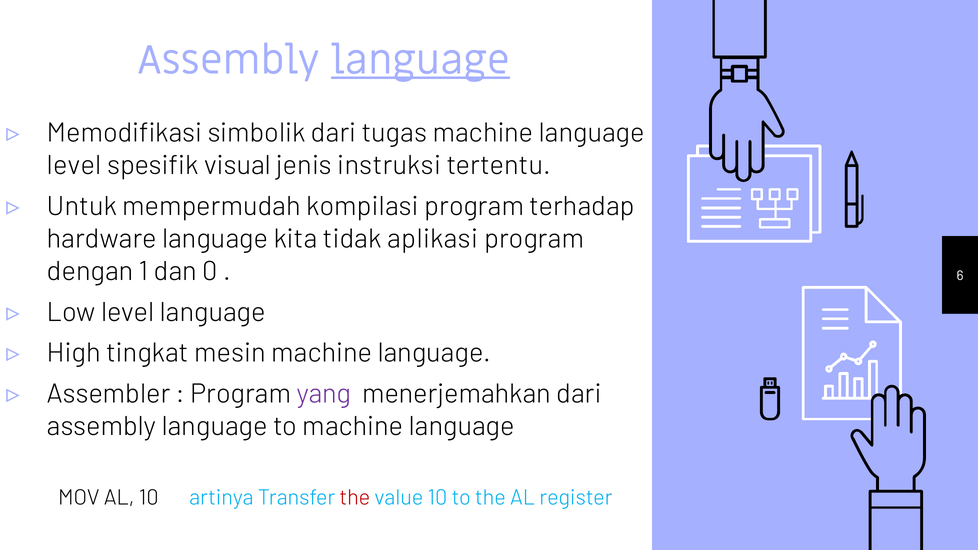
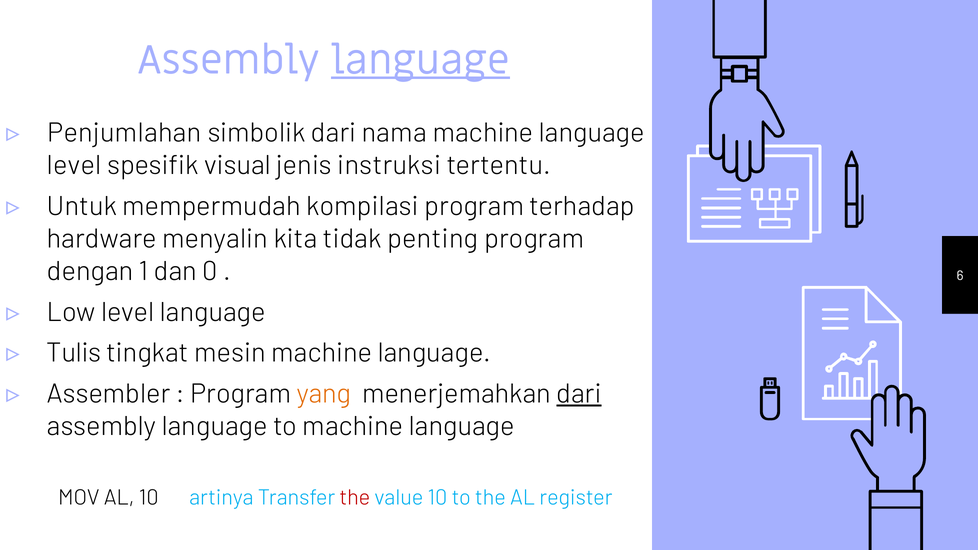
Memodifikasi: Memodifikasi -> Penjumlahan
tugas: tugas -> nama
hardware language: language -> menyalin
aplikasi: aplikasi -> penting
High: High -> Tulis
yang colour: purple -> orange
dari at (579, 394) underline: none -> present
